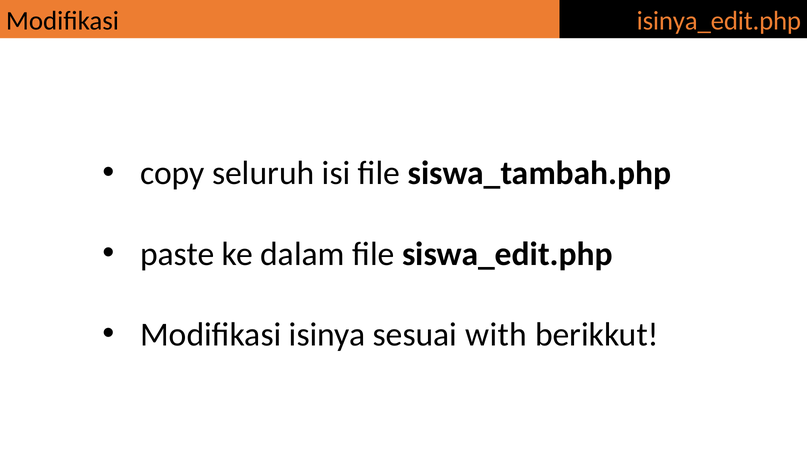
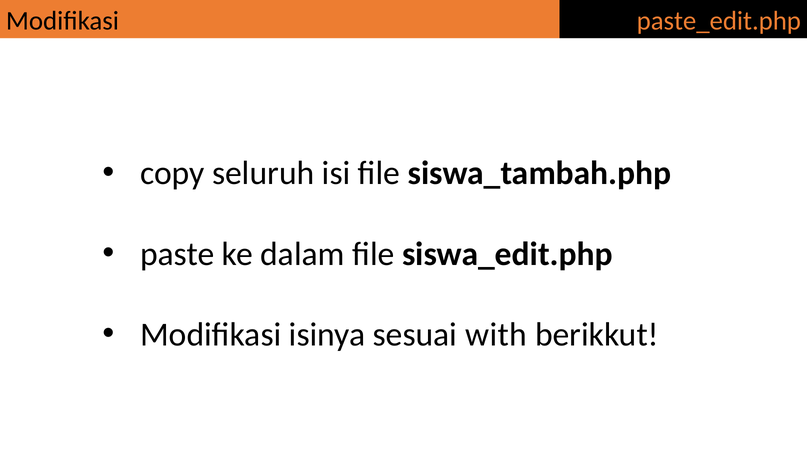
isinya_edit.php: isinya_edit.php -> paste_edit.php
